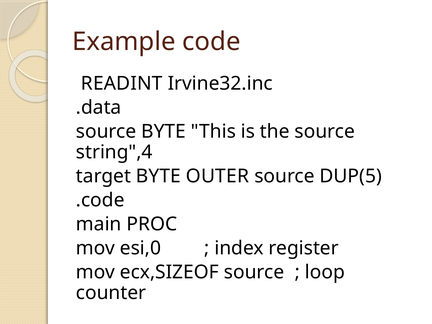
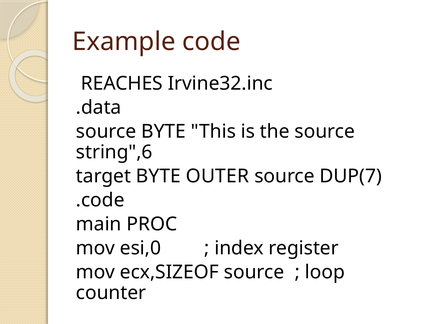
READINT: READINT -> REACHES
string",4: string",4 -> string",6
DUP(5: DUP(5 -> DUP(7
